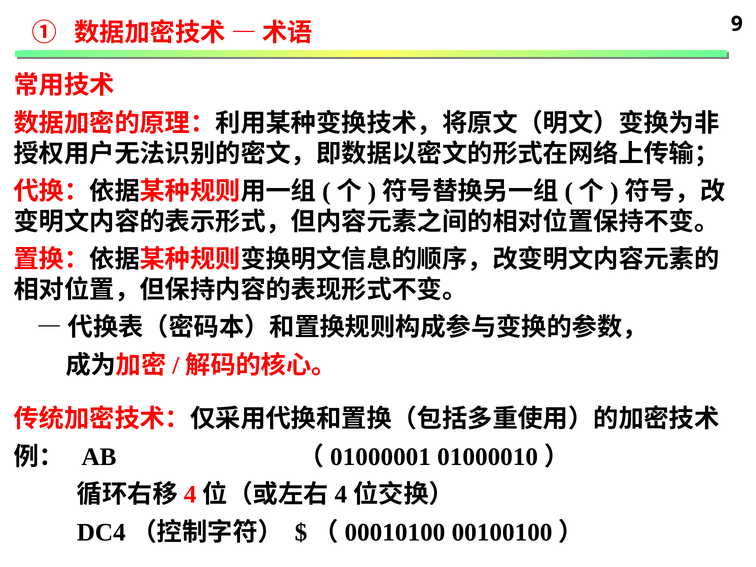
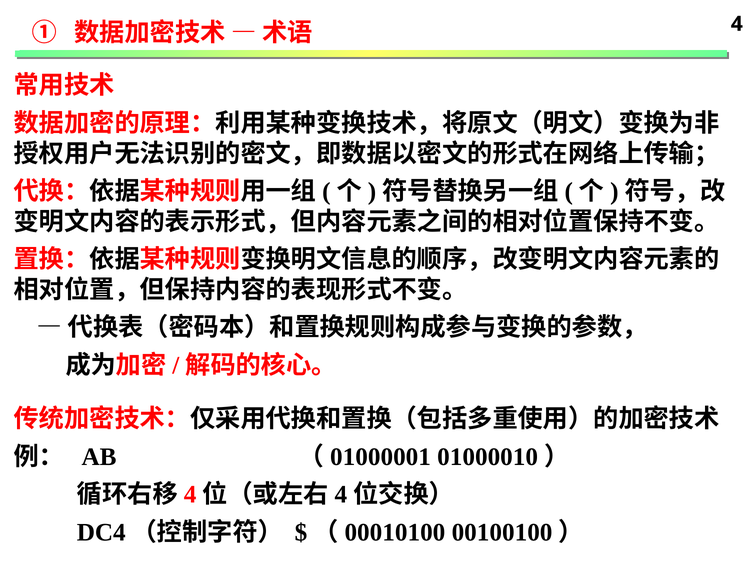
9: 9 -> 4
